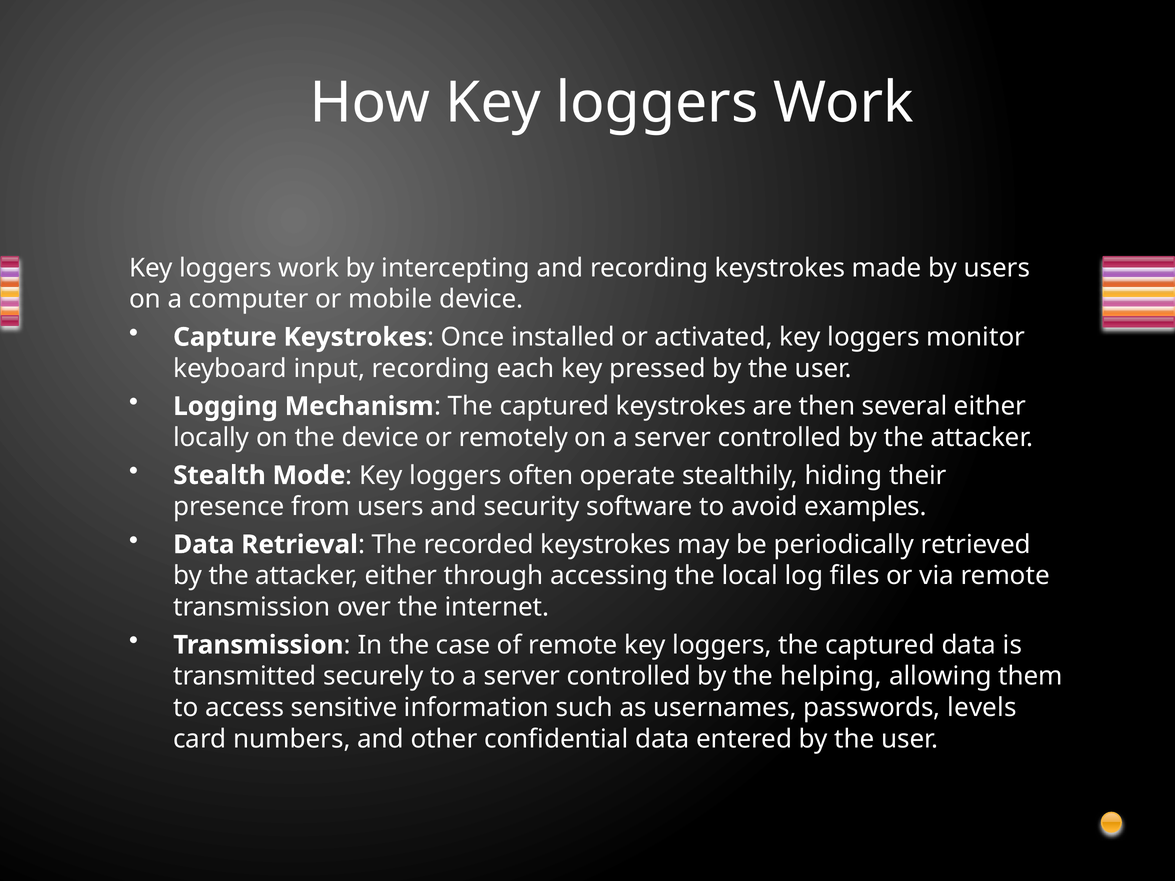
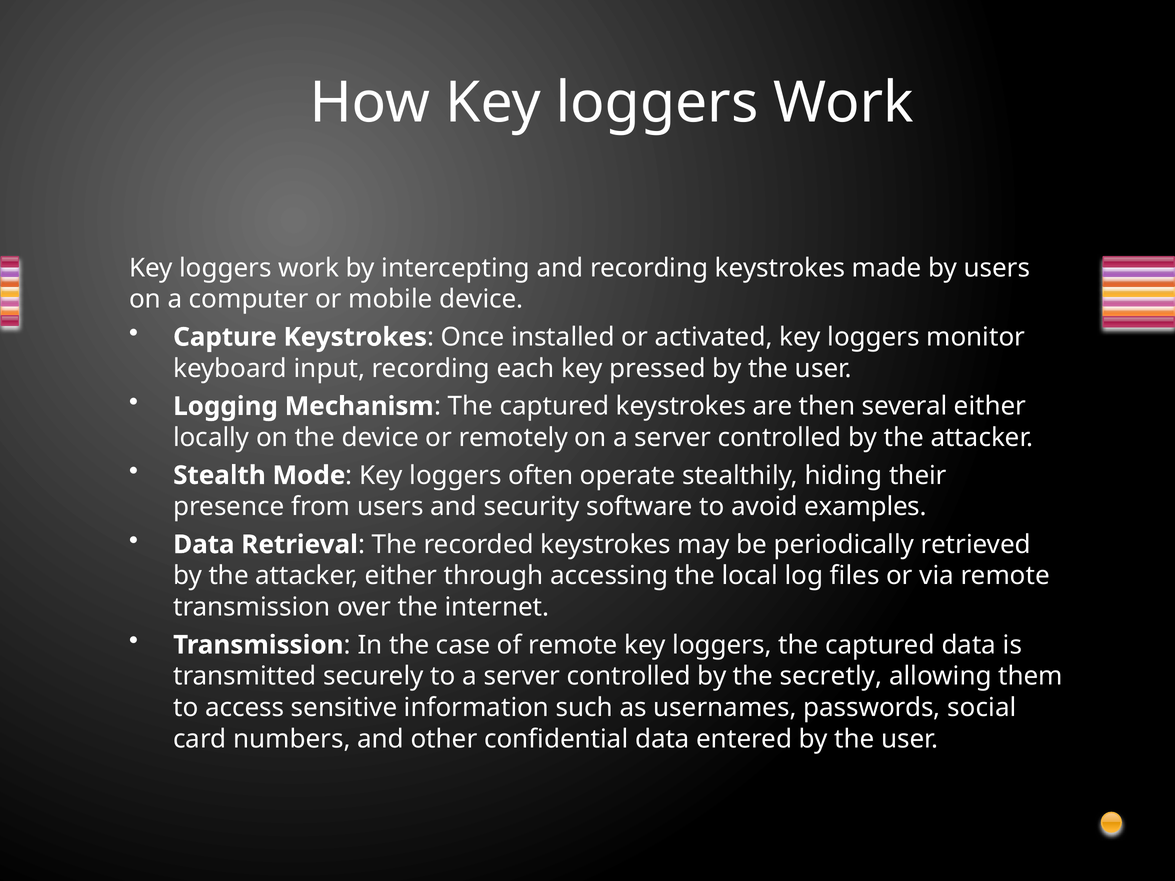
helping: helping -> secretly
levels: levels -> social
